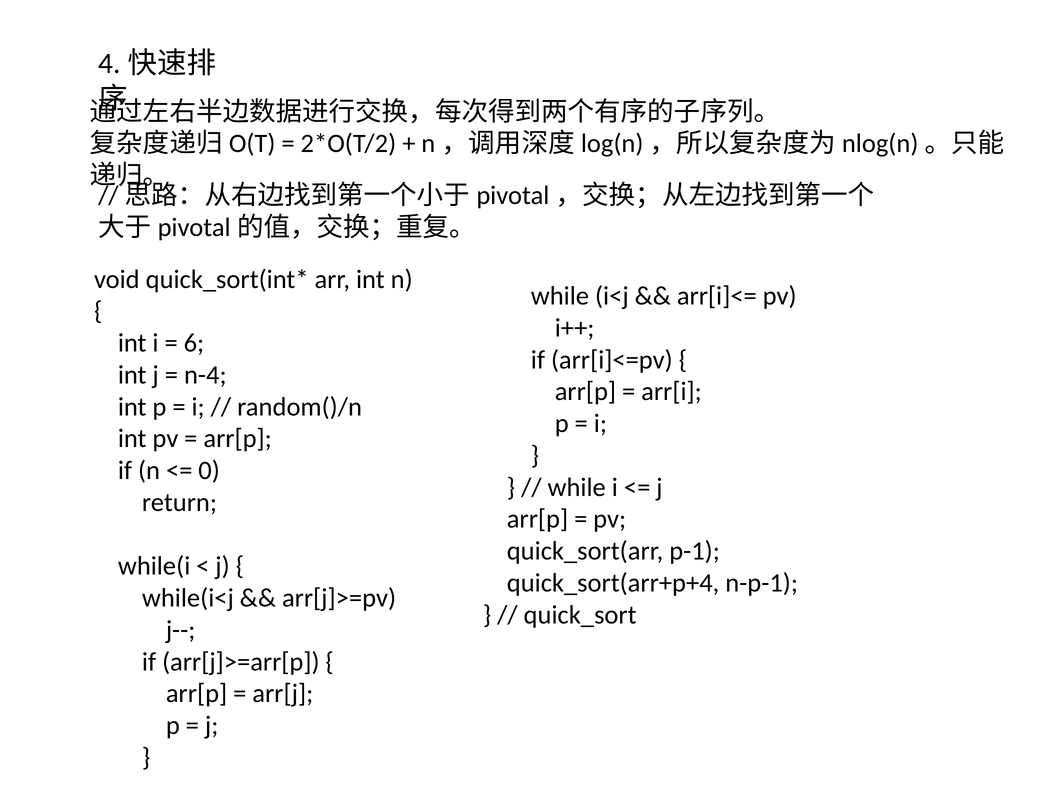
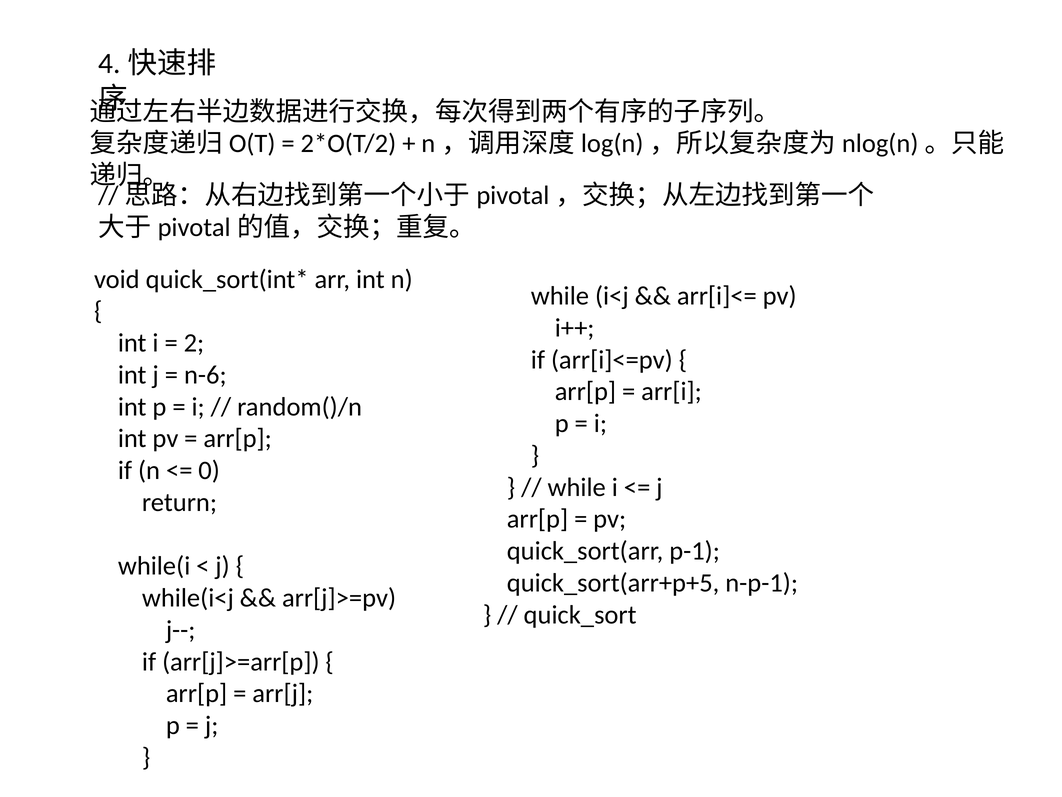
6: 6 -> 2
n-4: n-4 -> n-6
quick_sort(arr+p+4: quick_sort(arr+p+4 -> quick_sort(arr+p+5
